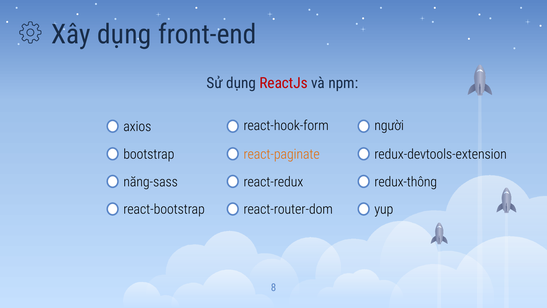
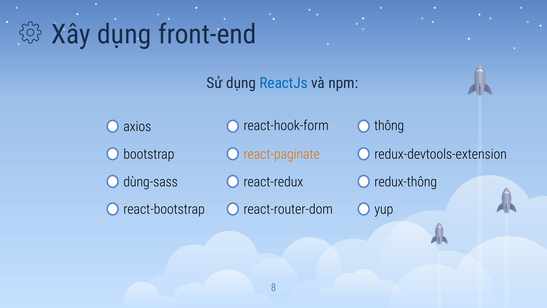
ReactJs colour: red -> blue
người: người -> thông
năng-sass: năng-sass -> dùng-sass
